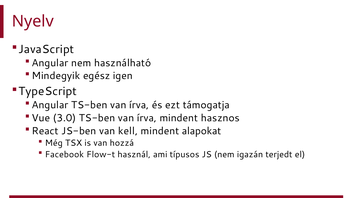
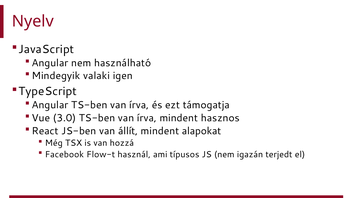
egész: egész -> valaki
kell: kell -> állít
